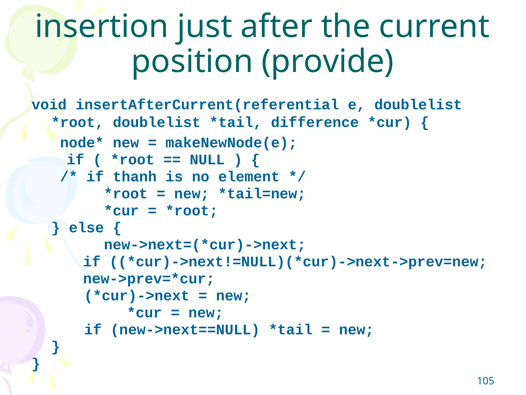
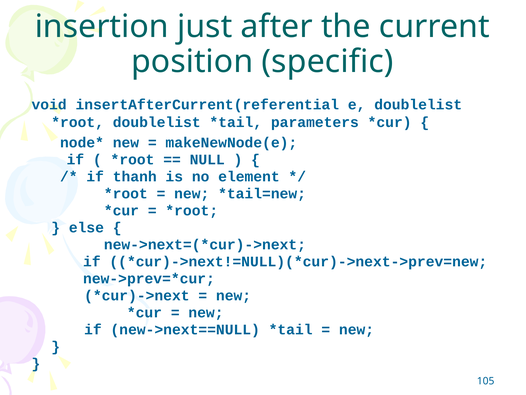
provide: provide -> specific
difference: difference -> parameters
